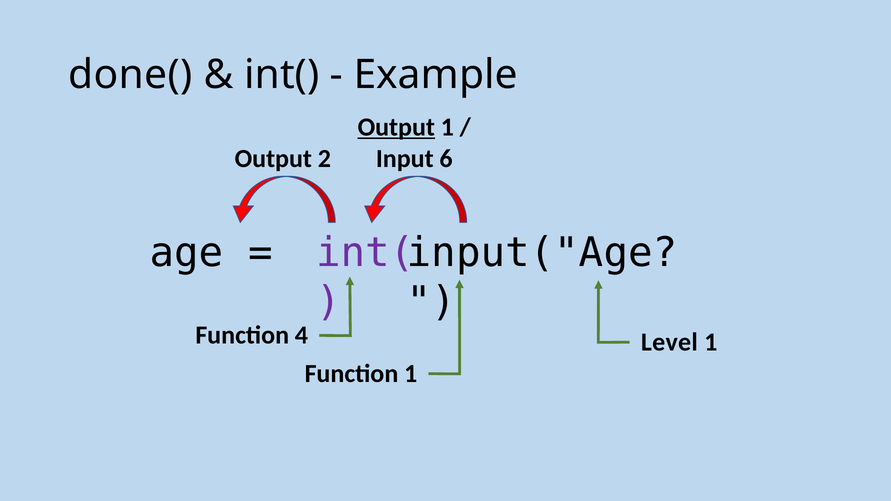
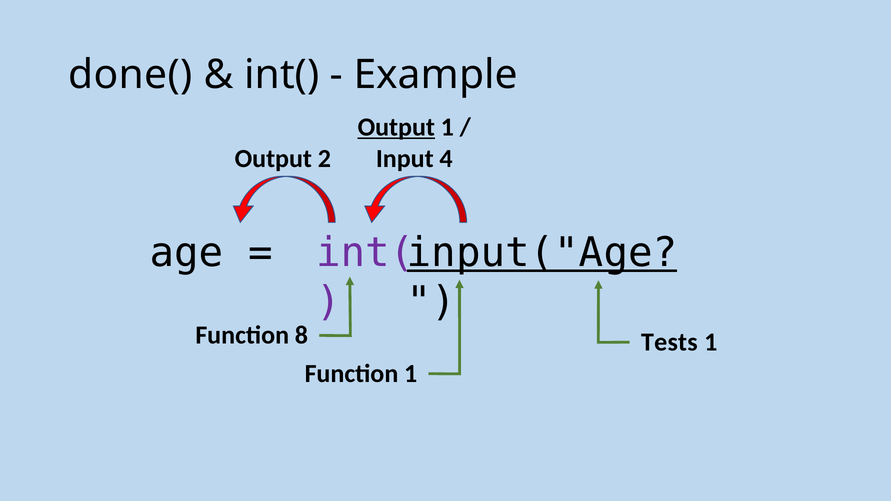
6: 6 -> 4
input("Age underline: none -> present
4: 4 -> 8
Level: Level -> Tests
